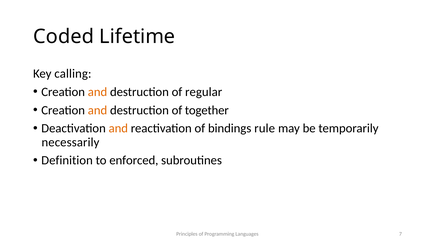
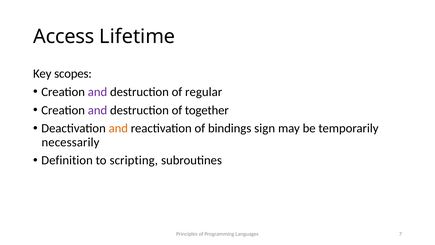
Coded: Coded -> Access
calling: calling -> scopes
and at (97, 92) colour: orange -> purple
and at (97, 110) colour: orange -> purple
rule: rule -> sign
enforced: enforced -> scripting
